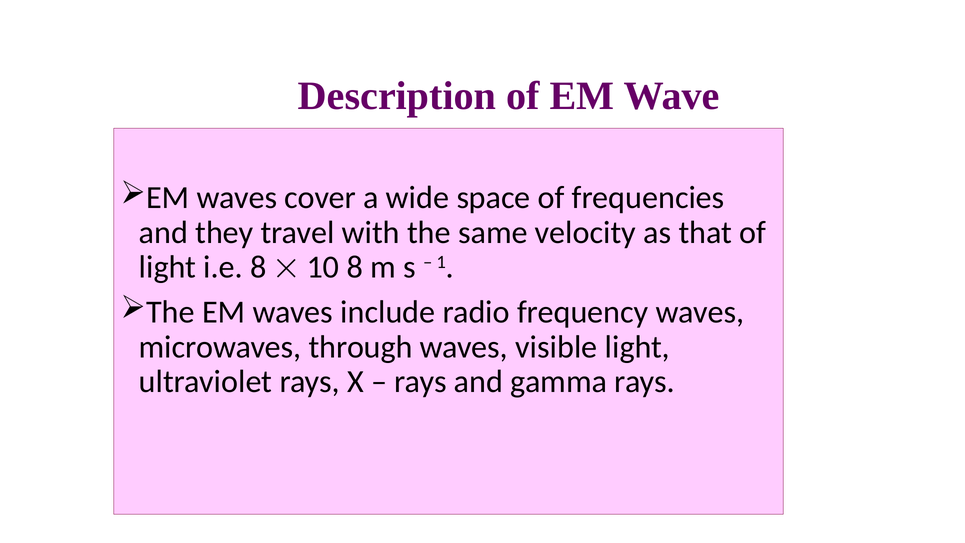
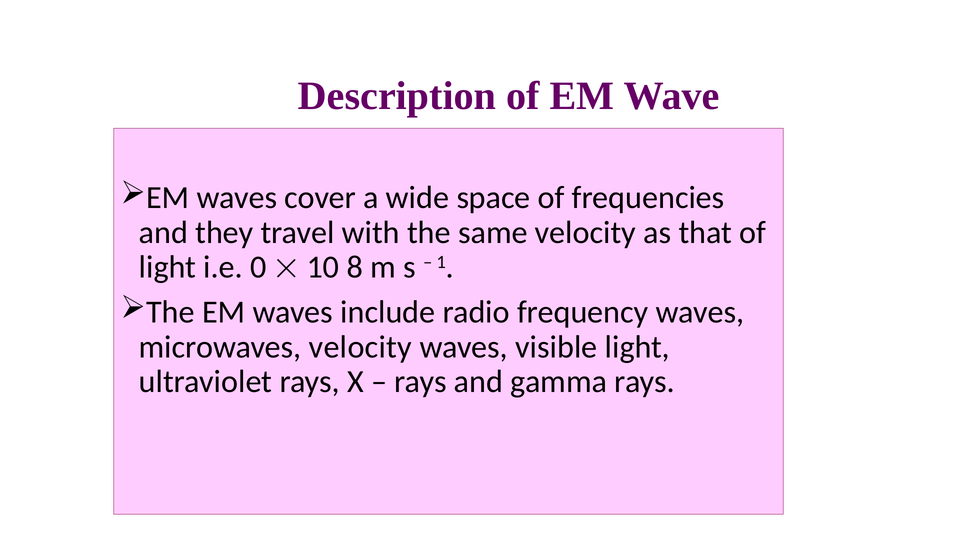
i.e 8: 8 -> 0
microwaves through: through -> velocity
